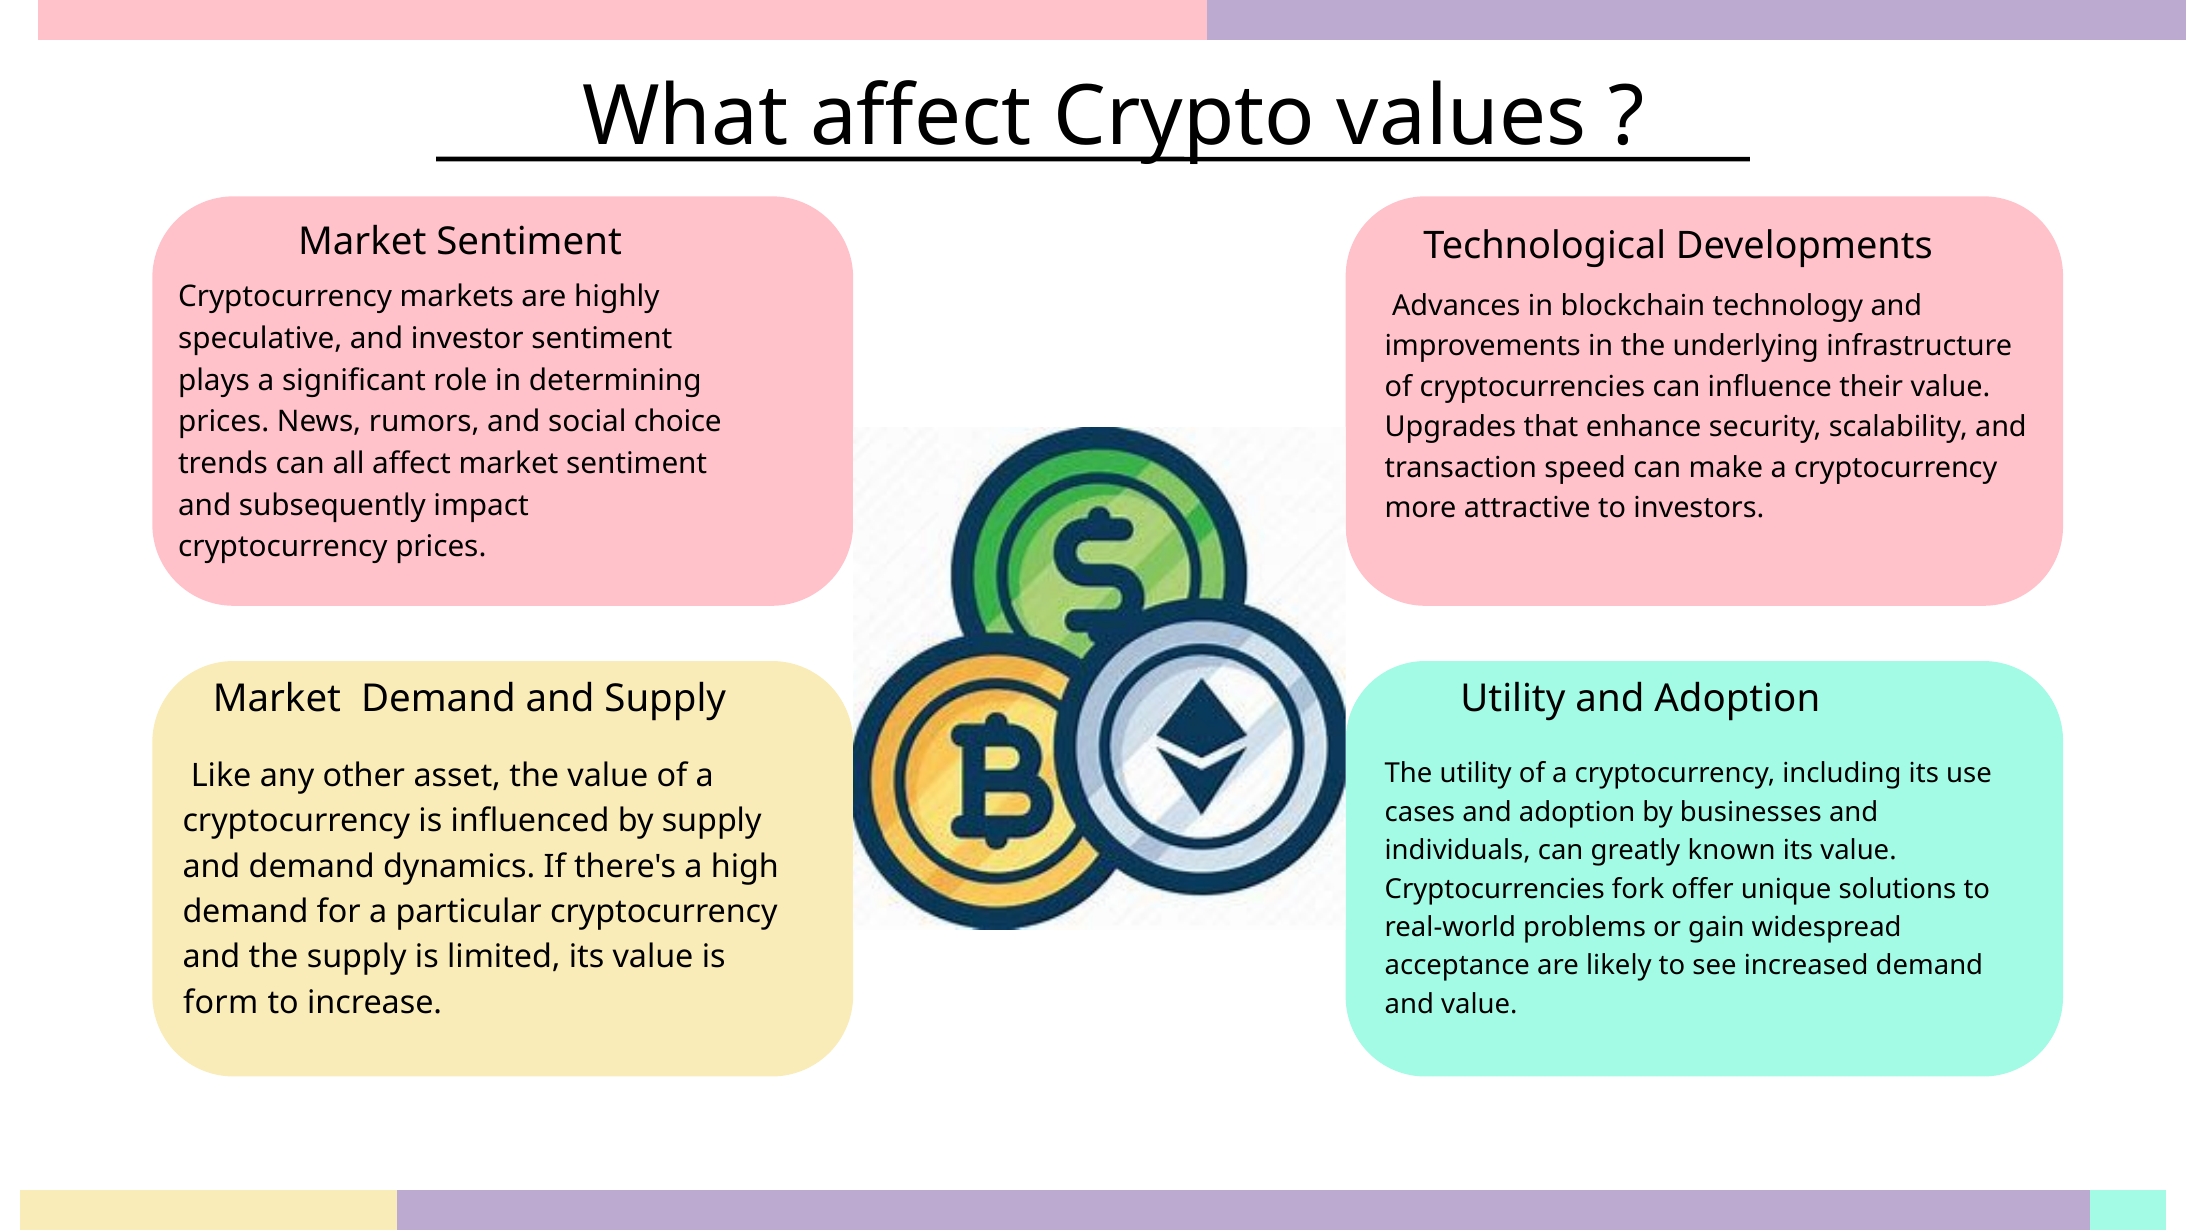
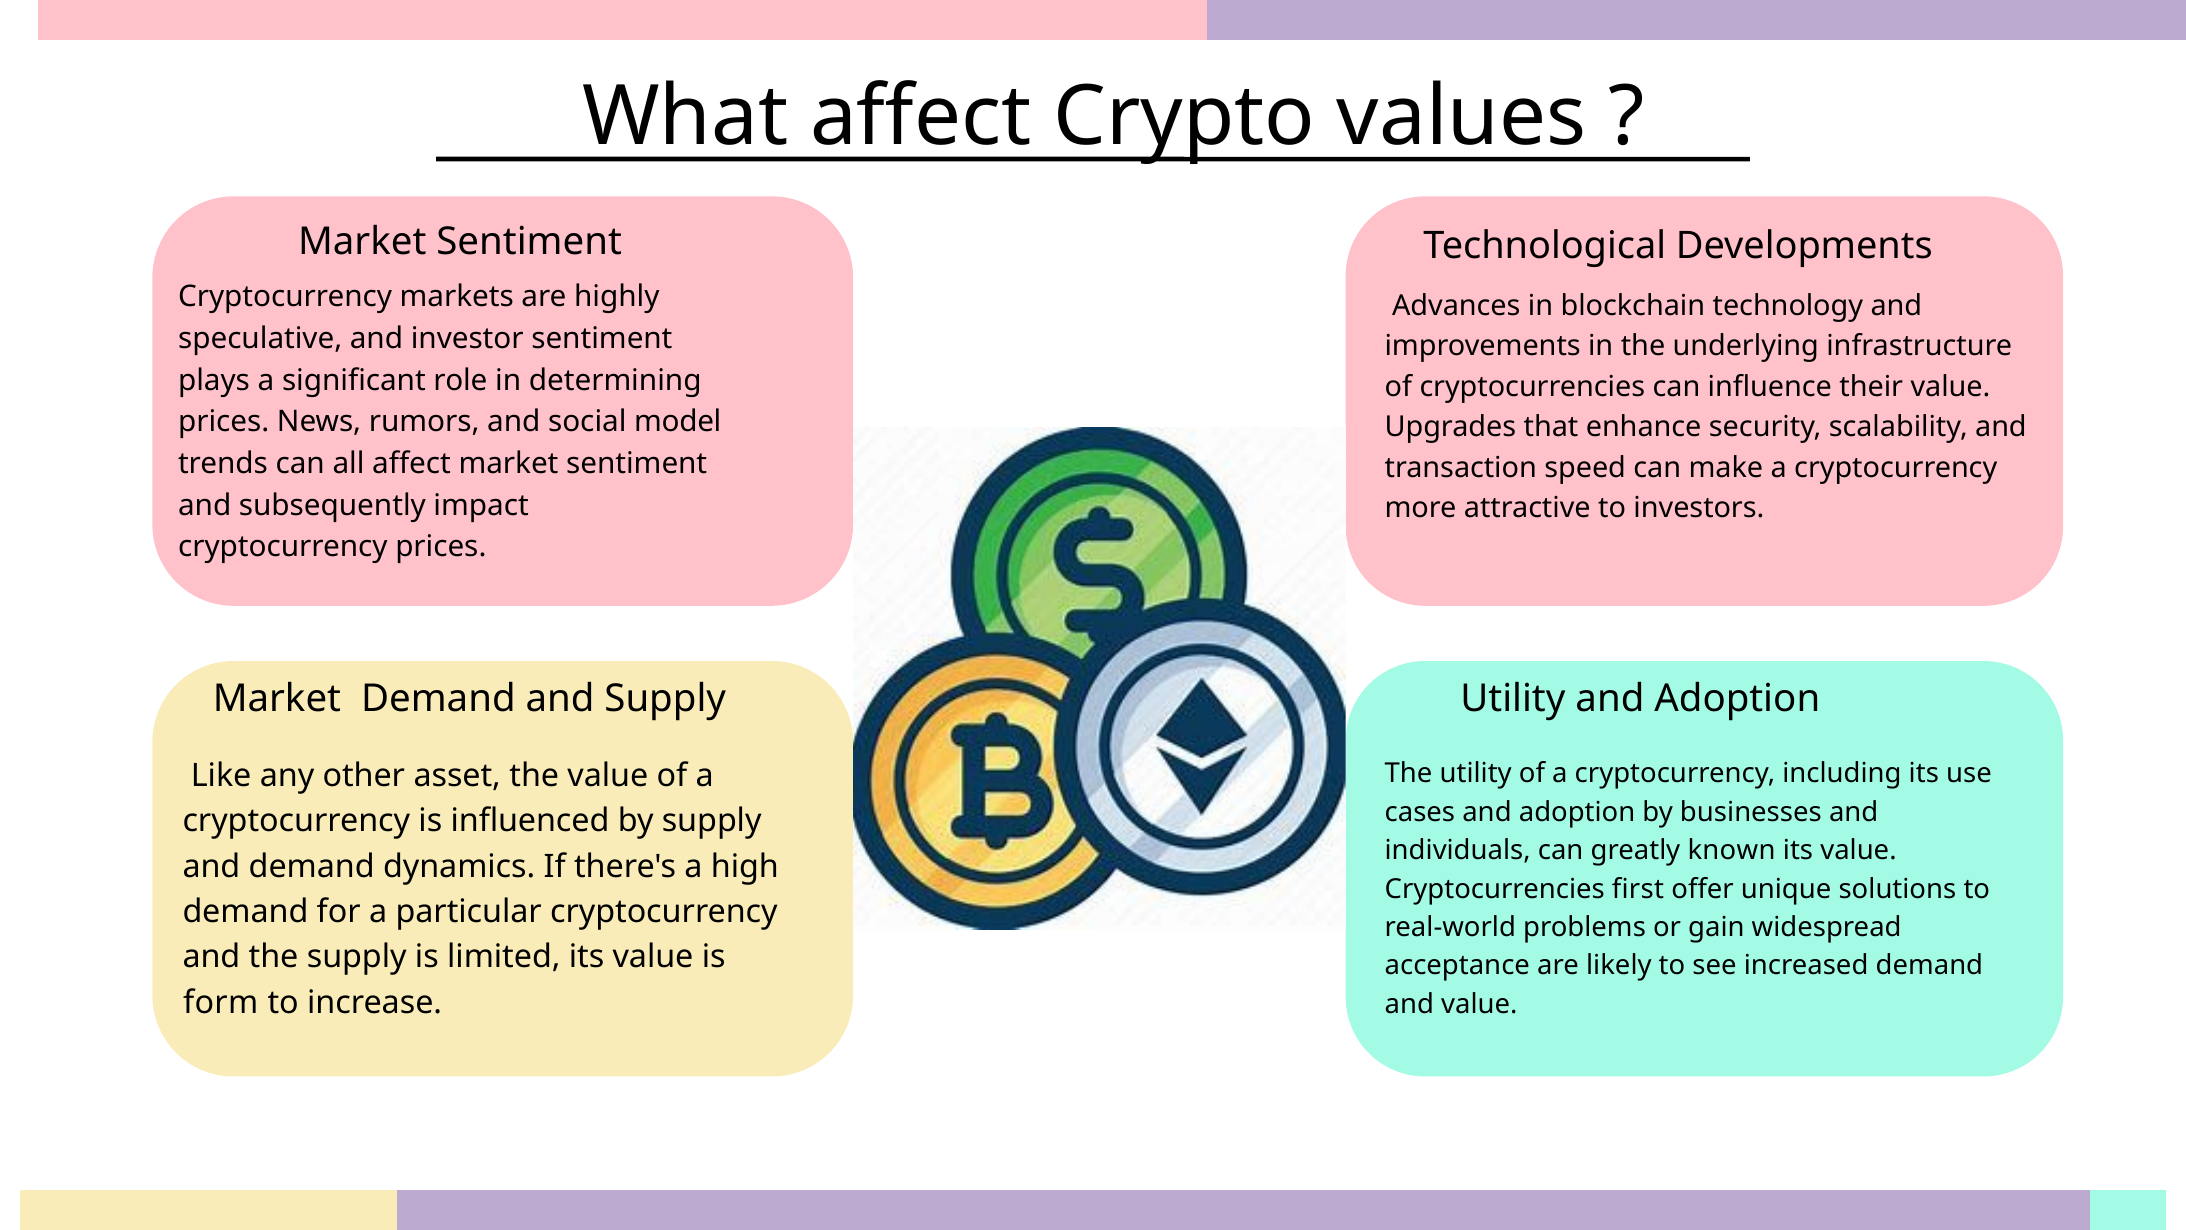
choice: choice -> model
fork: fork -> first
